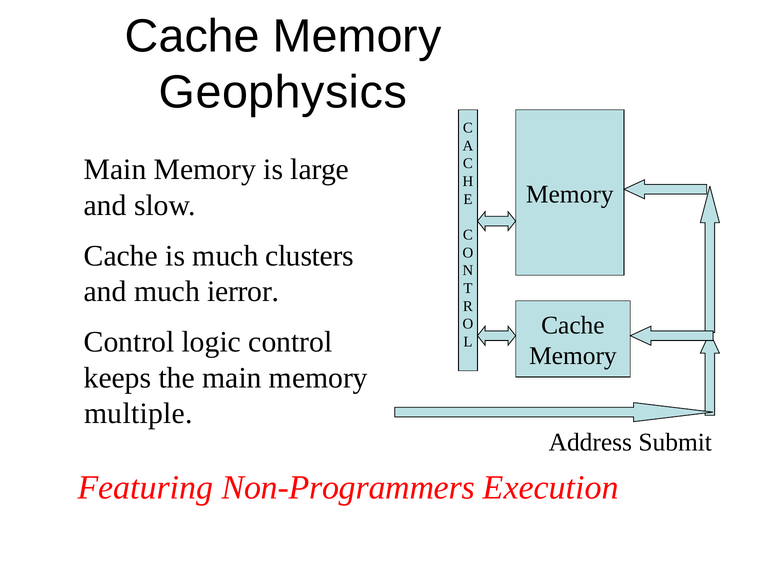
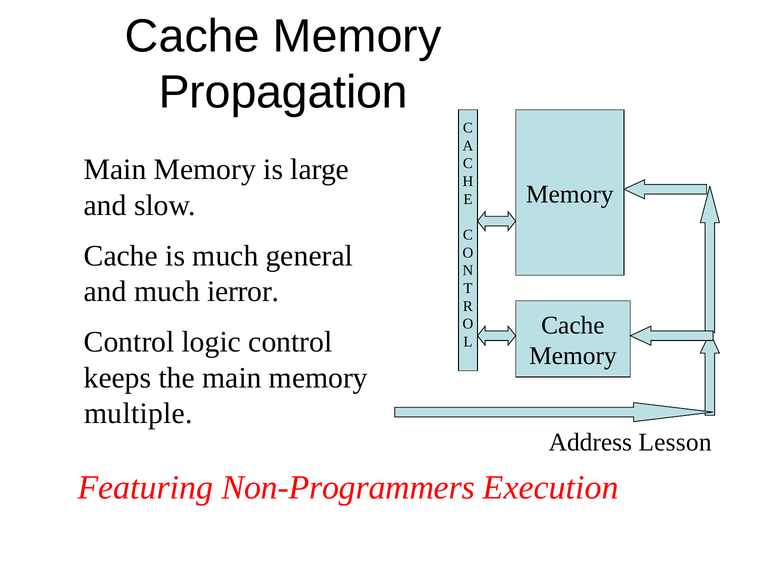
Geophysics: Geophysics -> Propagation
clusters: clusters -> general
Submit: Submit -> Lesson
